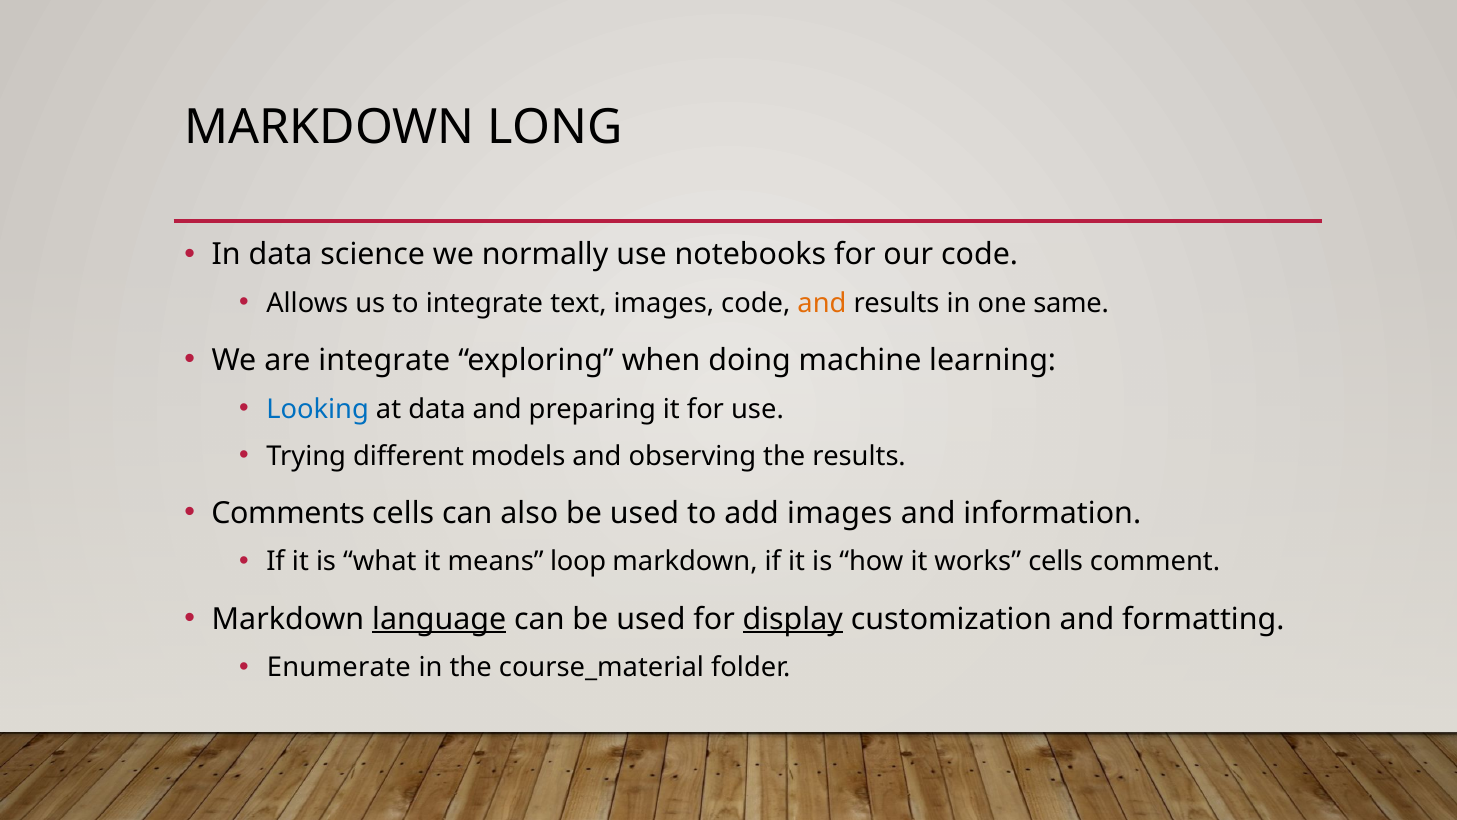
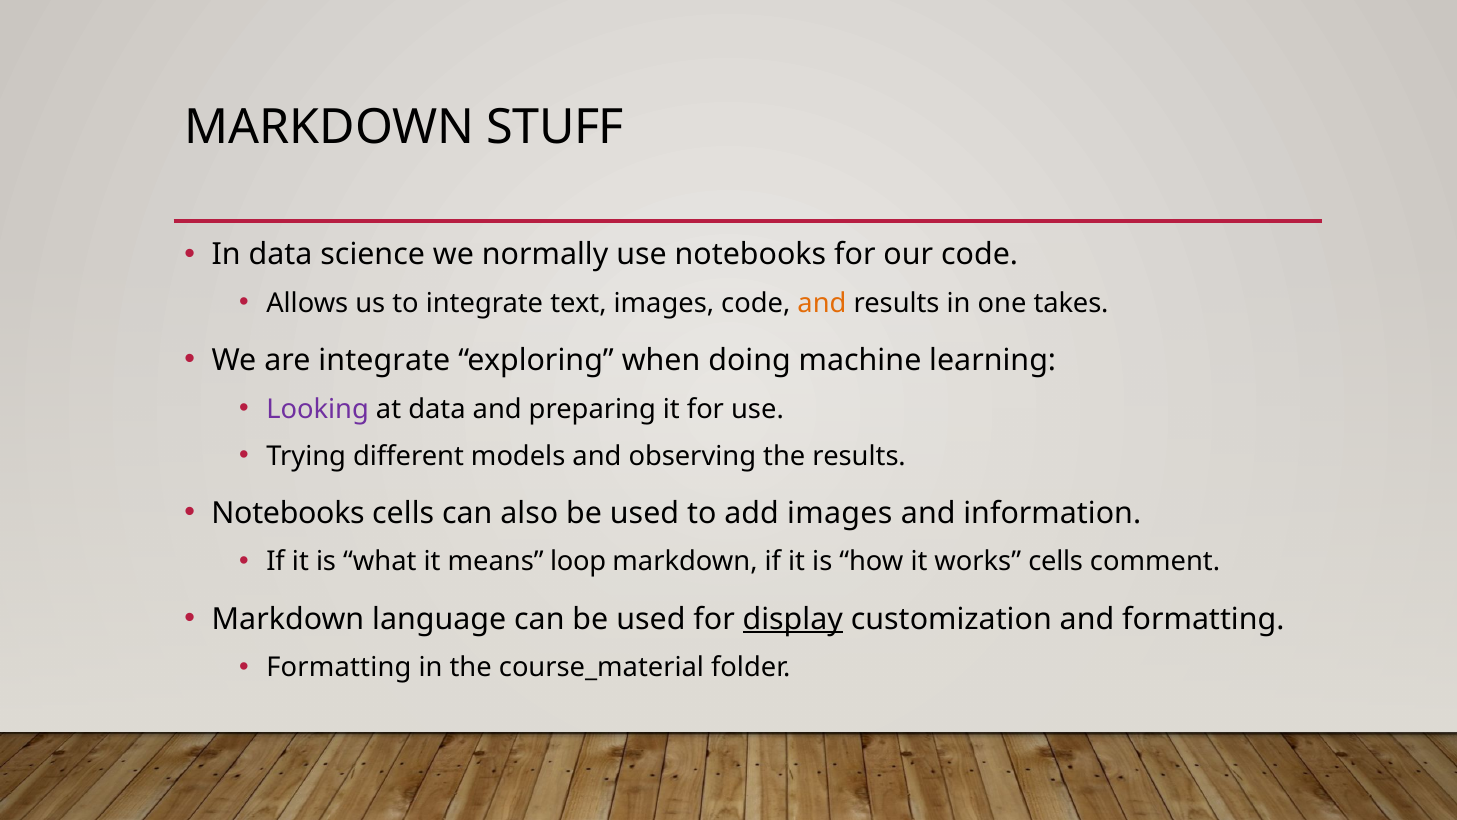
LONG: LONG -> STUFF
same: same -> takes
Looking colour: blue -> purple
Comments at (288, 513): Comments -> Notebooks
language underline: present -> none
Enumerate at (339, 667): Enumerate -> Formatting
